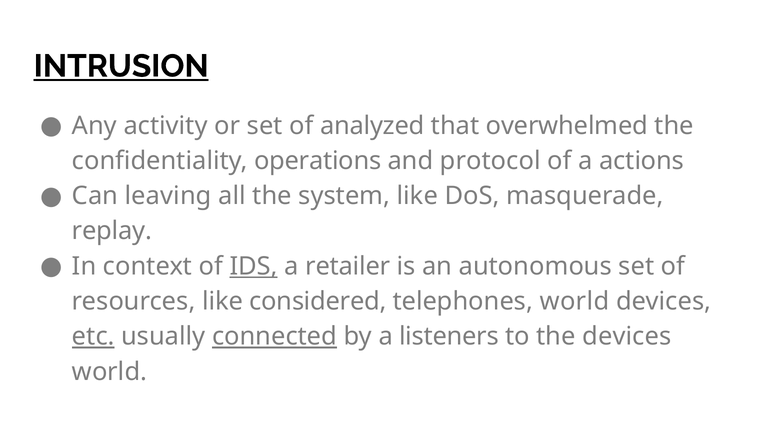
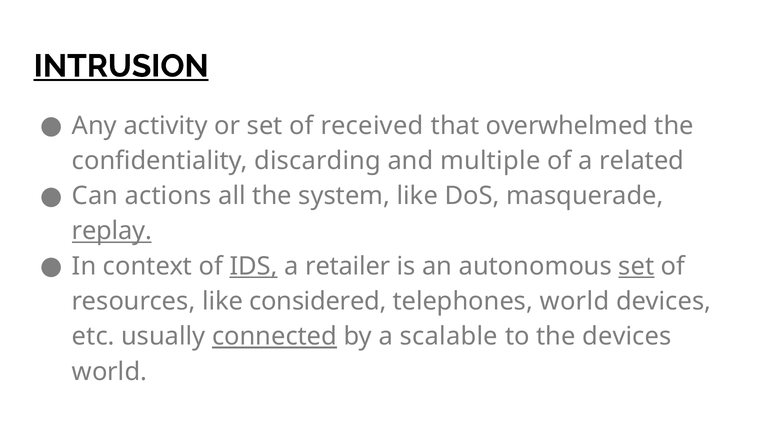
analyzed: analyzed -> received
operations: operations -> discarding
protocol: protocol -> multiple
actions: actions -> related
leaving: leaving -> actions
replay underline: none -> present
set at (636, 266) underline: none -> present
etc underline: present -> none
listeners: listeners -> scalable
